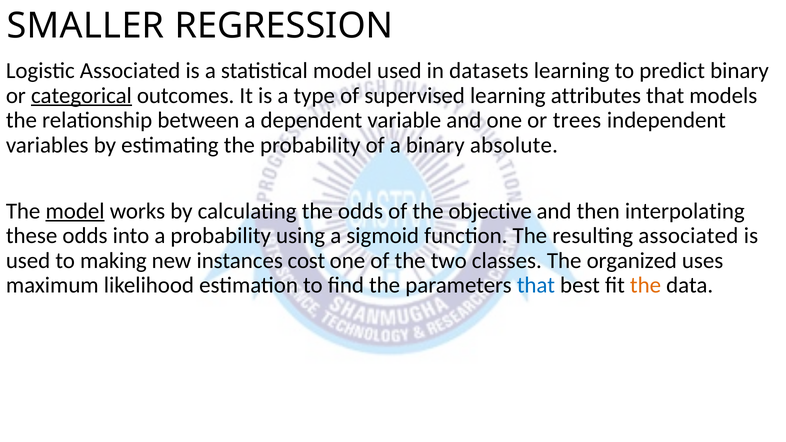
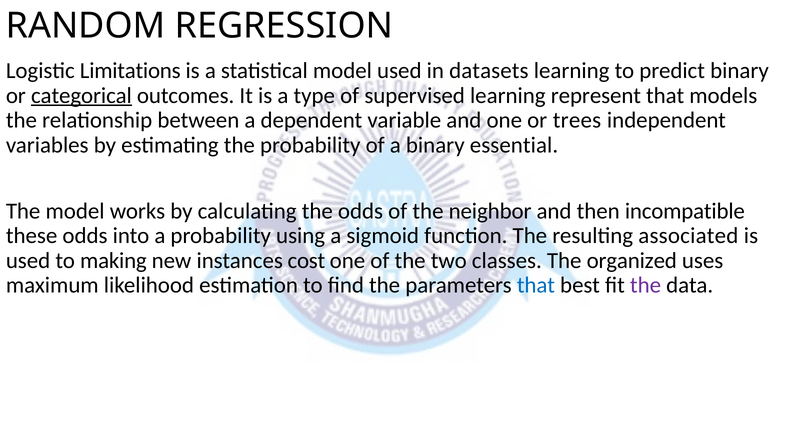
SMALLER: SMALLER -> RANDOM
Logistic Associated: Associated -> Limitations
attributes: attributes -> represent
absolute: absolute -> essential
model at (75, 211) underline: present -> none
objective: objective -> neighbor
interpolating: interpolating -> incompatible
the at (646, 285) colour: orange -> purple
